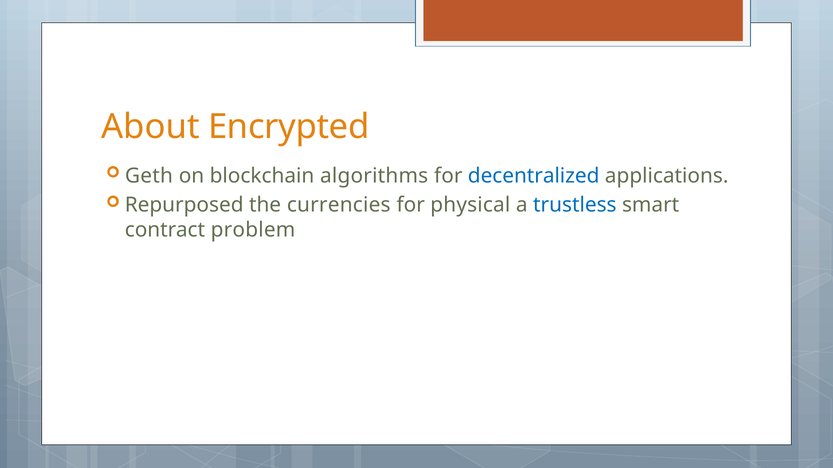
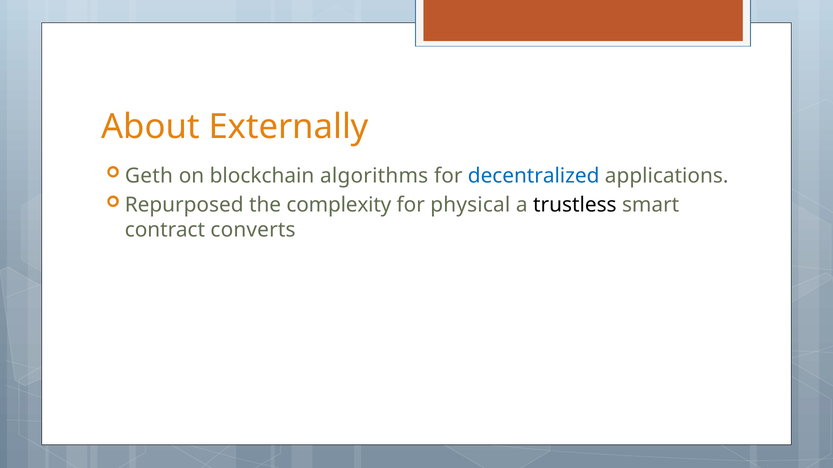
Encrypted: Encrypted -> Externally
currencies: currencies -> complexity
trustless colour: blue -> black
problem: problem -> converts
